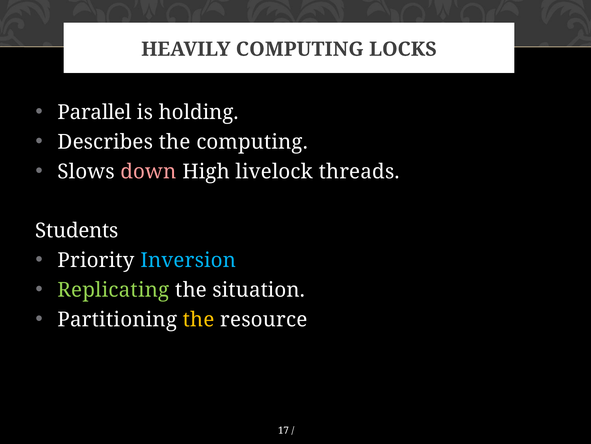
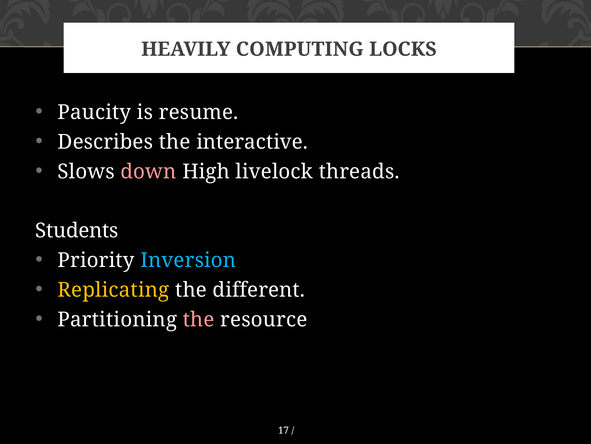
Parallel: Parallel -> Paucity
holding: holding -> resume
the computing: computing -> interactive
Replicating colour: light green -> yellow
situation: situation -> different
the at (199, 319) colour: yellow -> pink
